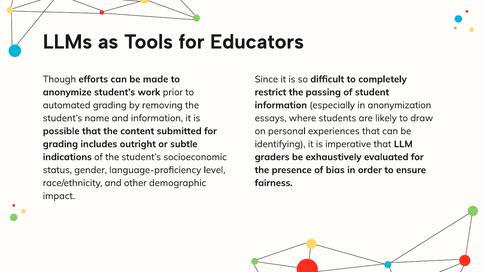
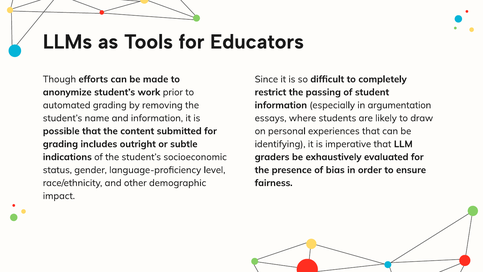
anonymization: anonymization -> argumentation
